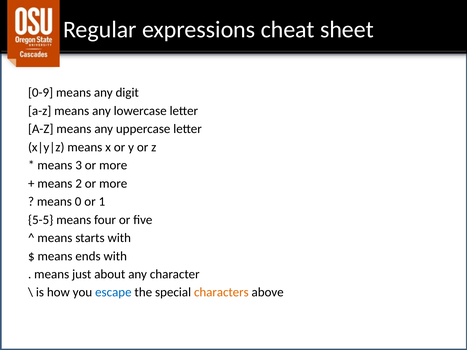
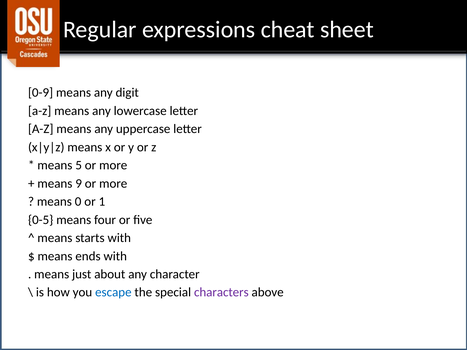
3: 3 -> 5
2: 2 -> 9
5-5: 5-5 -> 0-5
characters colour: orange -> purple
